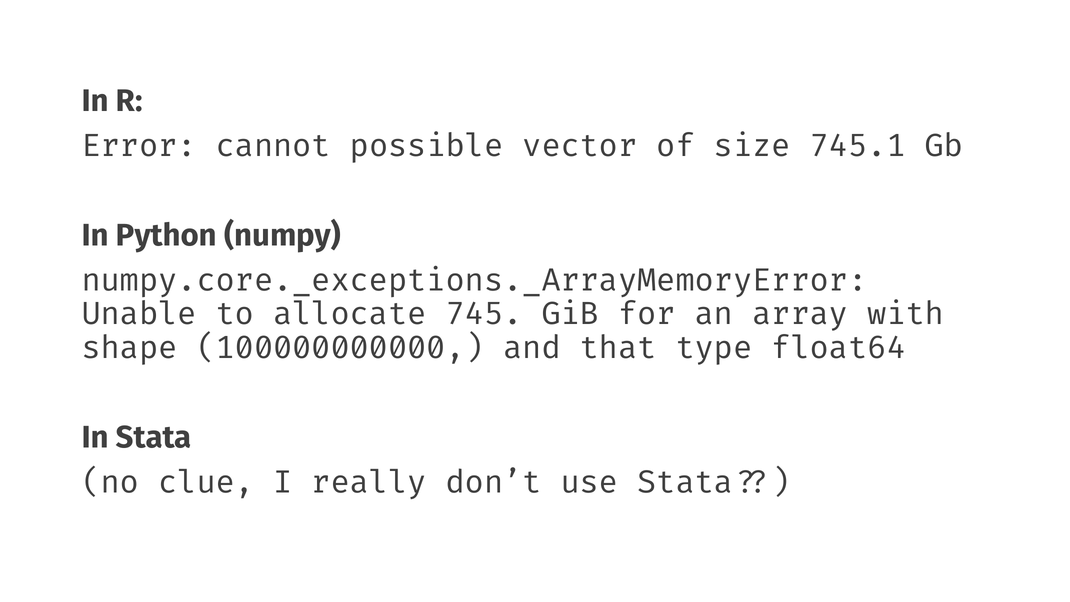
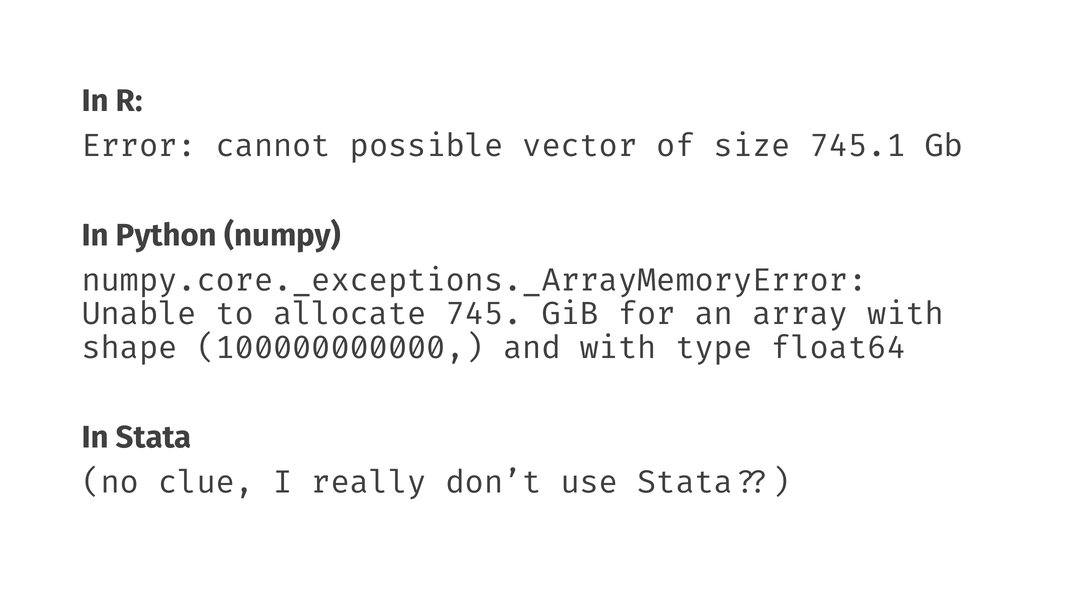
and that: that -> with
